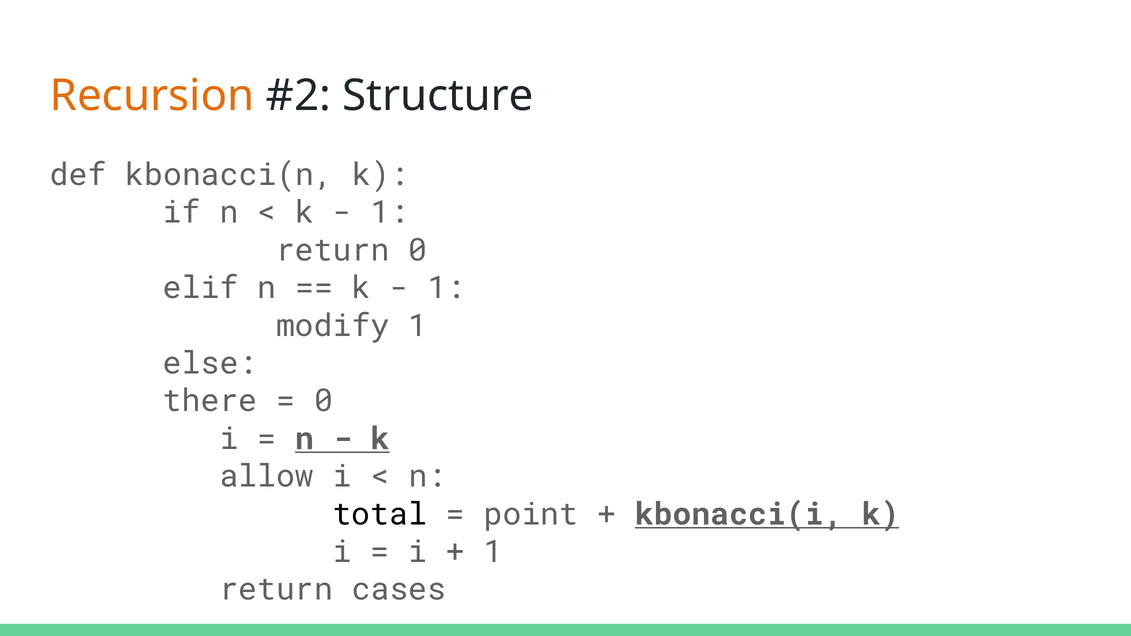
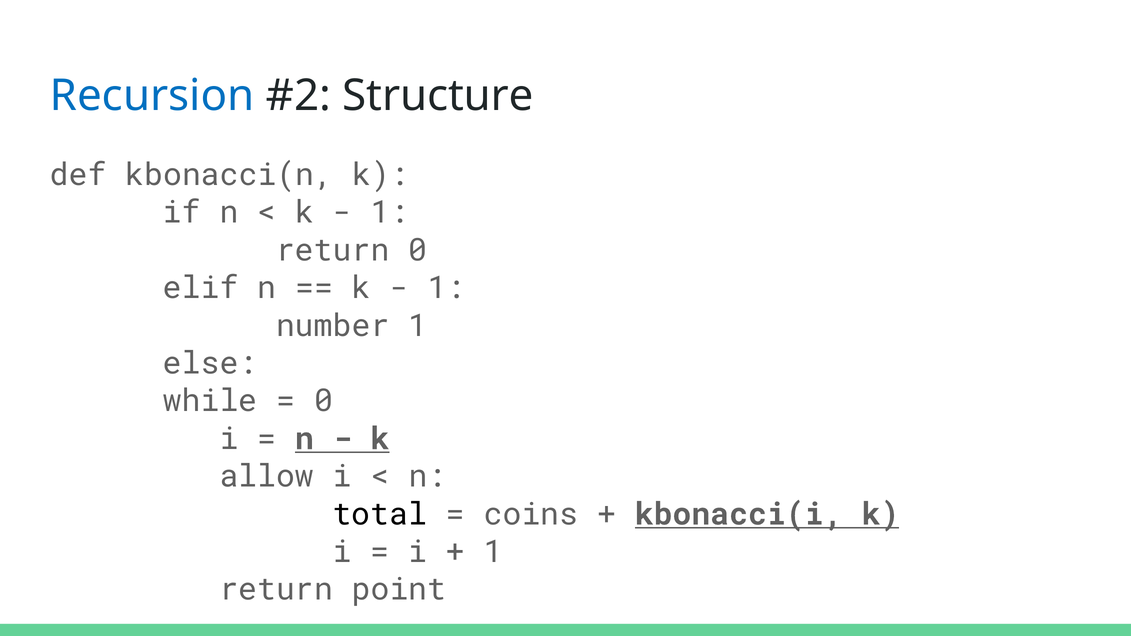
Recursion colour: orange -> blue
modify: modify -> number
there: there -> while
point: point -> coins
cases: cases -> point
